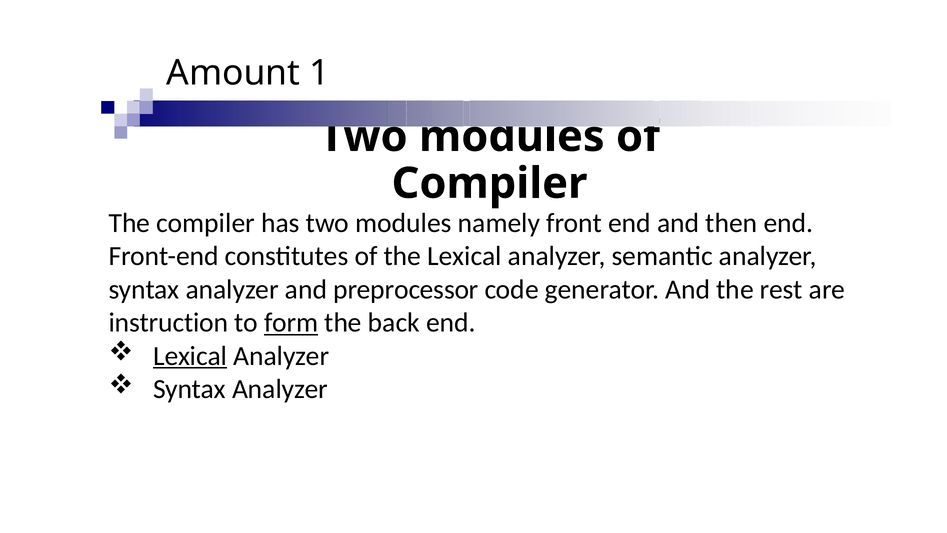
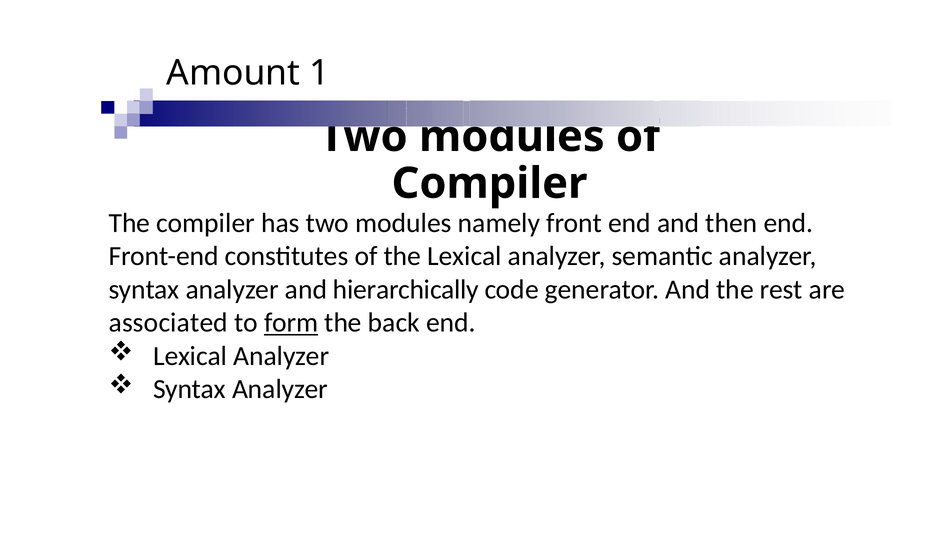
preprocessor: preprocessor -> hierarchically
instruction: instruction -> associated
Lexical at (190, 356) underline: present -> none
